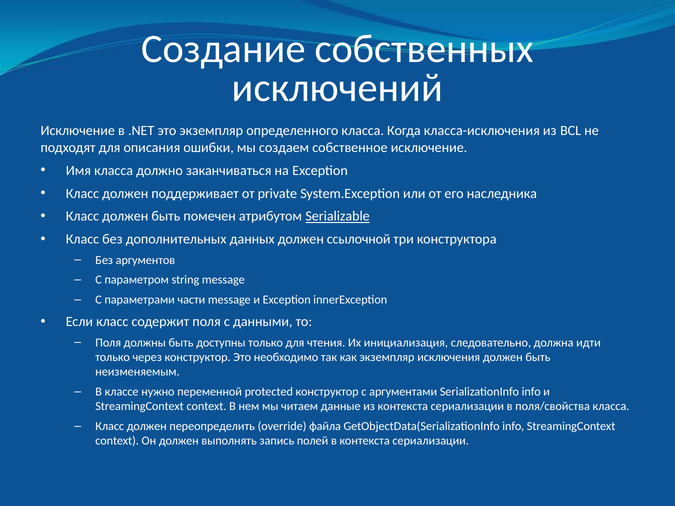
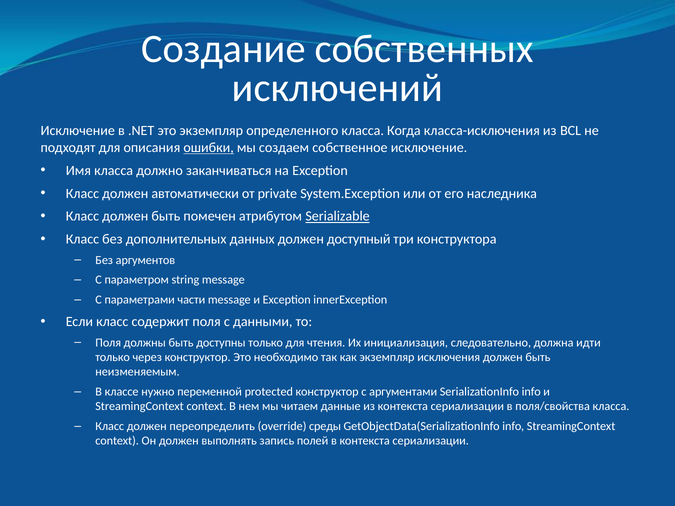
ошибки underline: none -> present
поддерживает: поддерживает -> автоматически
ссылочной: ссылочной -> доступный
файла: файла -> среды
